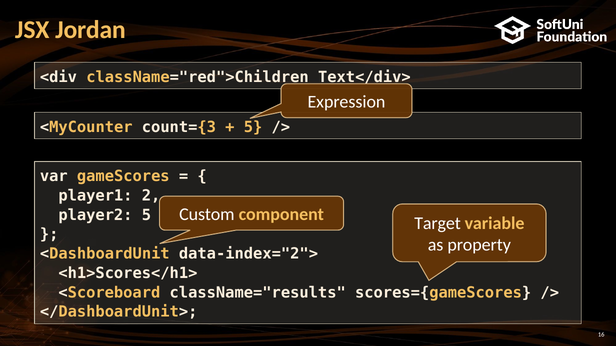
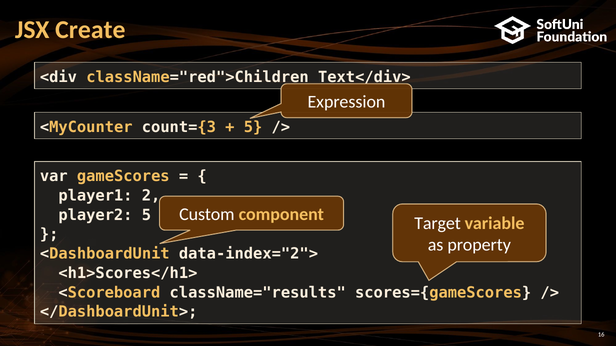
Jordan: Jordan -> Create
